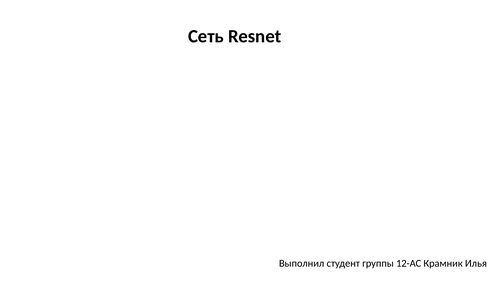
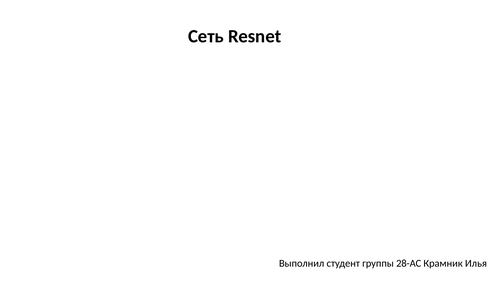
12-АС: 12-АС -> 28-АС
